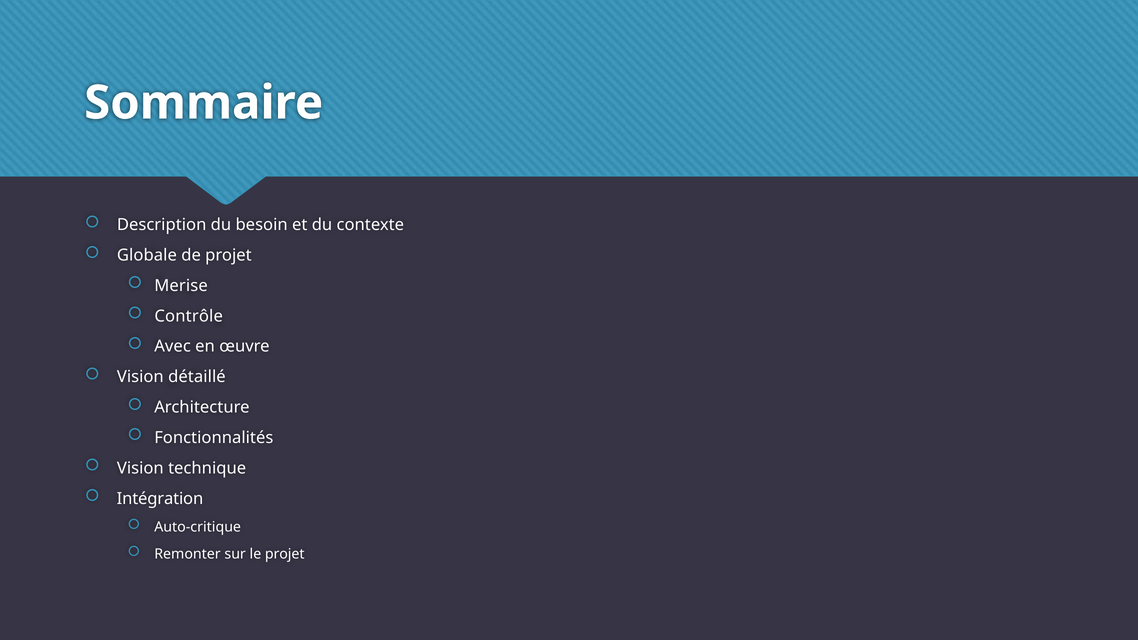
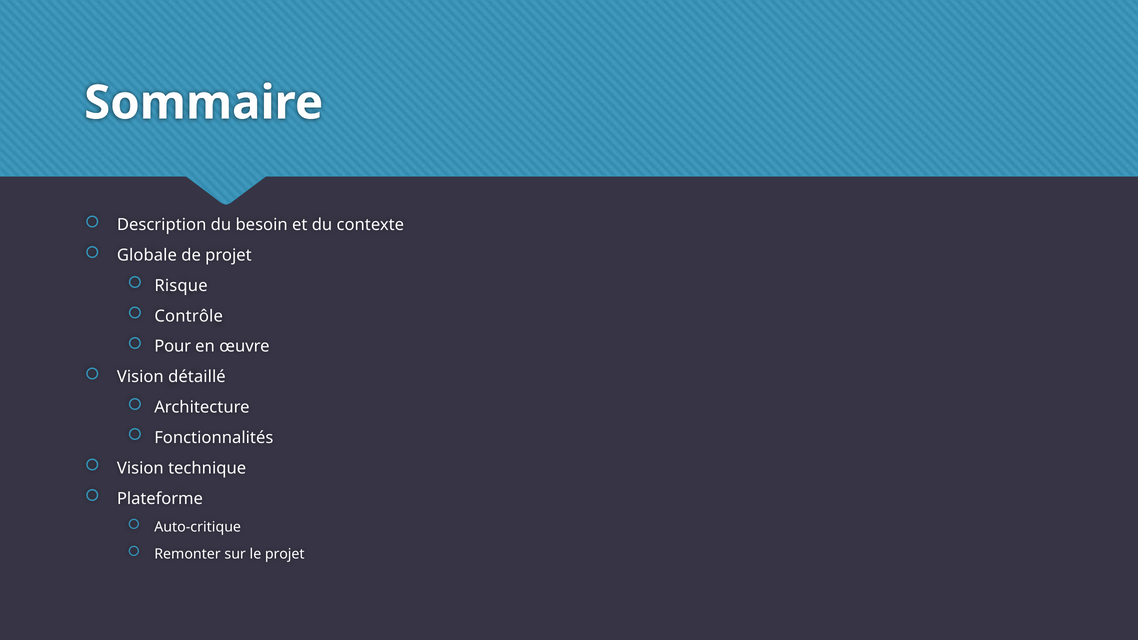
Merise: Merise -> Risque
Avec: Avec -> Pour
Intégration: Intégration -> Plateforme
